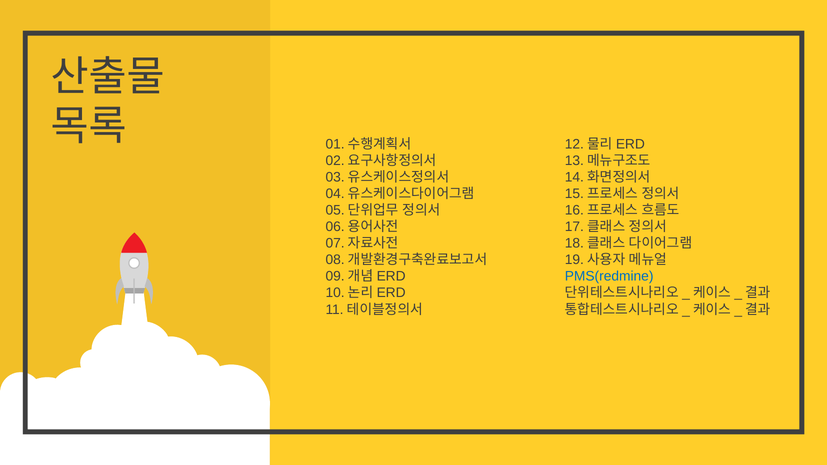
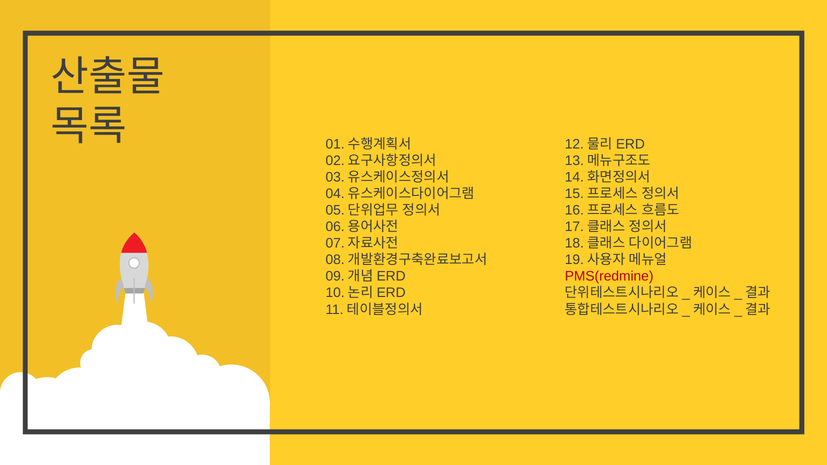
PMS(redmine colour: blue -> red
